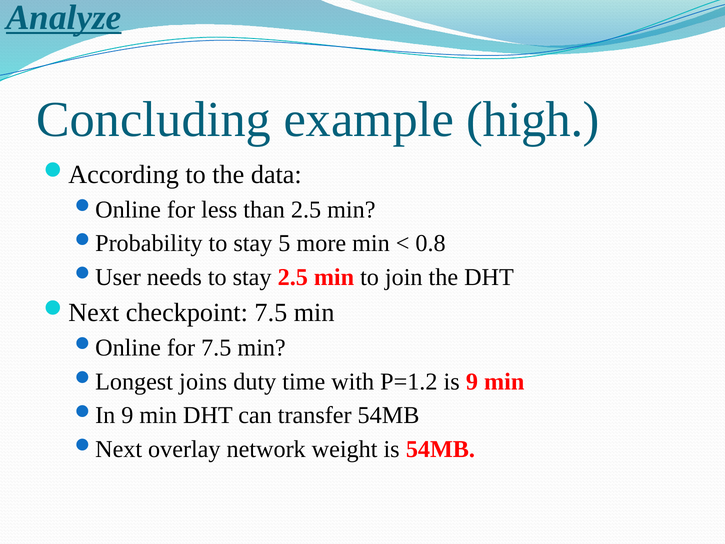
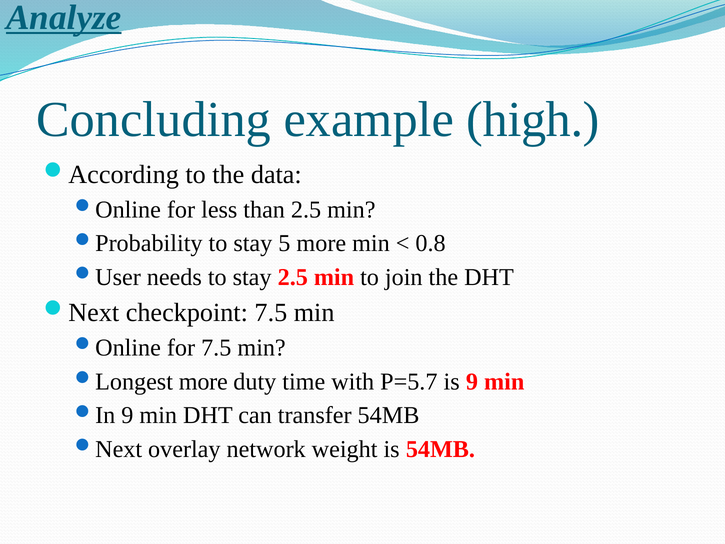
joins at (203, 381): joins -> more
P=1.2: P=1.2 -> P=5.7
